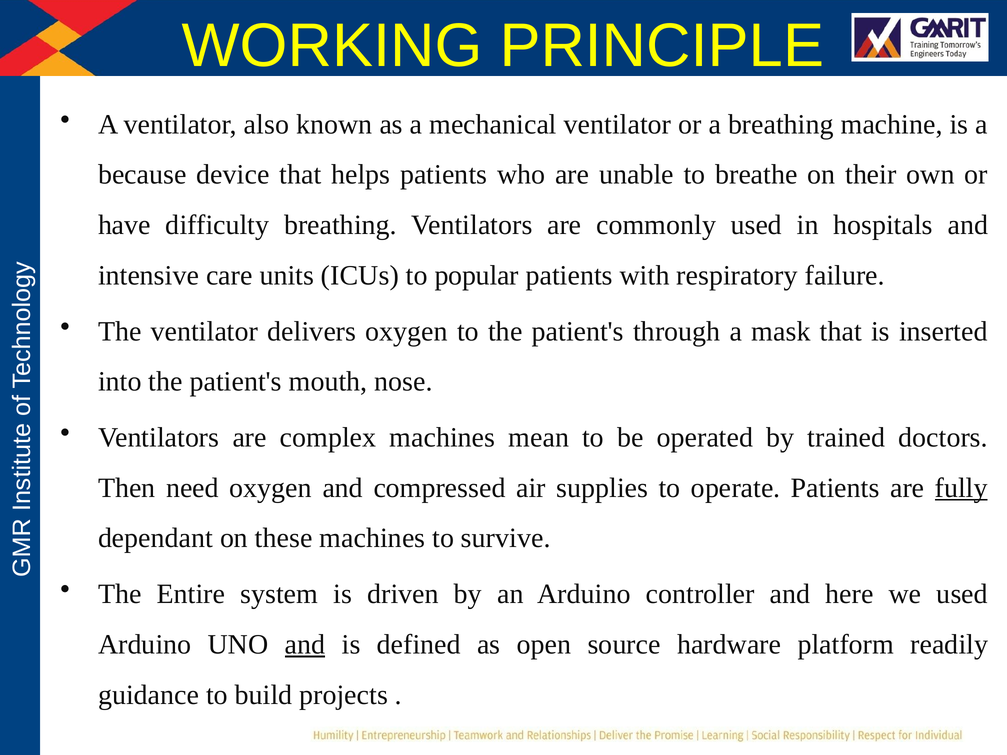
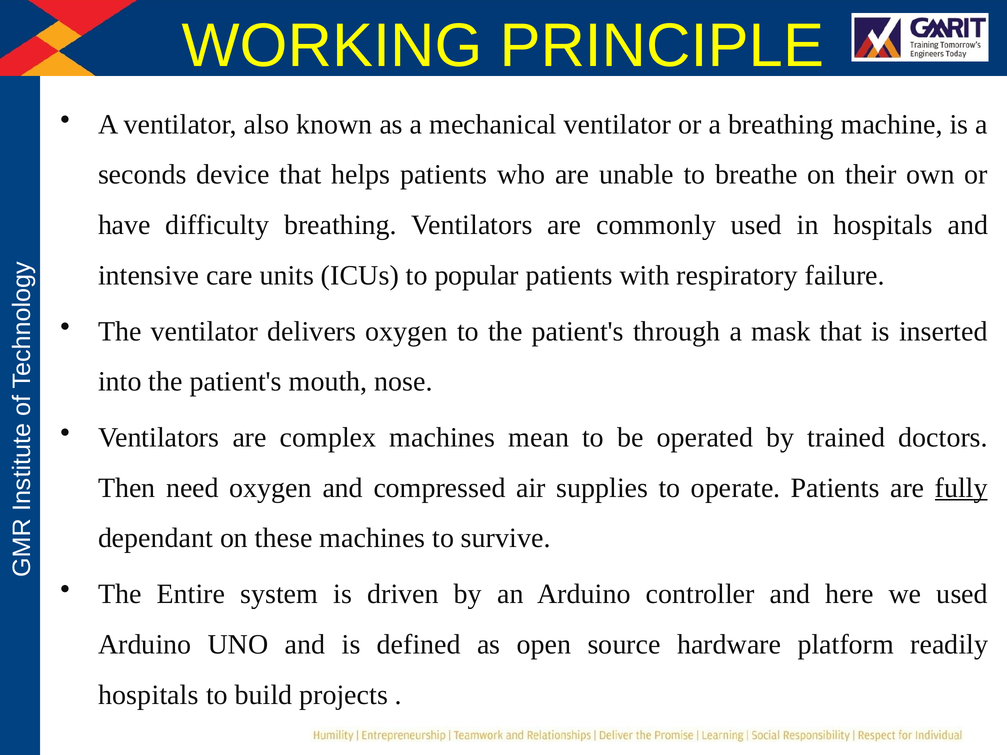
because: because -> seconds
and at (305, 645) underline: present -> none
guidance at (149, 695): guidance -> hospitals
